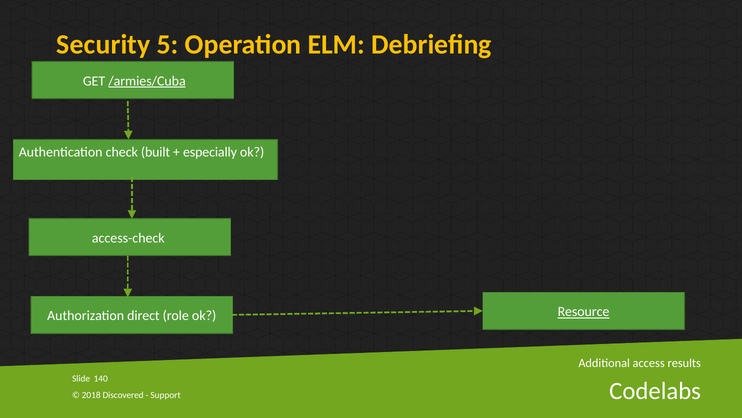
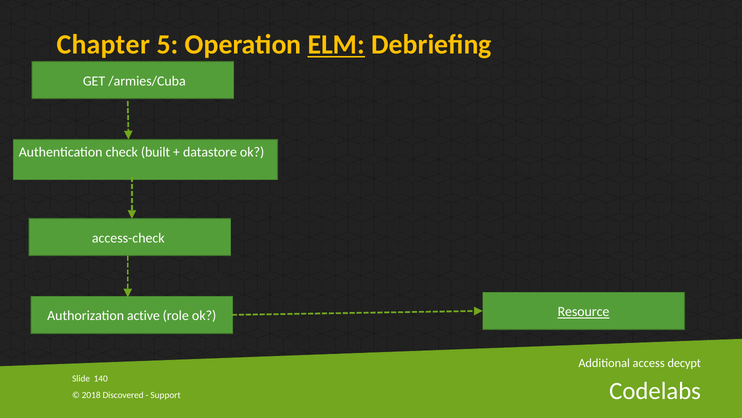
Security: Security -> Chapter
ELM underline: none -> present
/armies/Cuba underline: present -> none
especially: especially -> datastore
direct: direct -> active
results: results -> decypt
